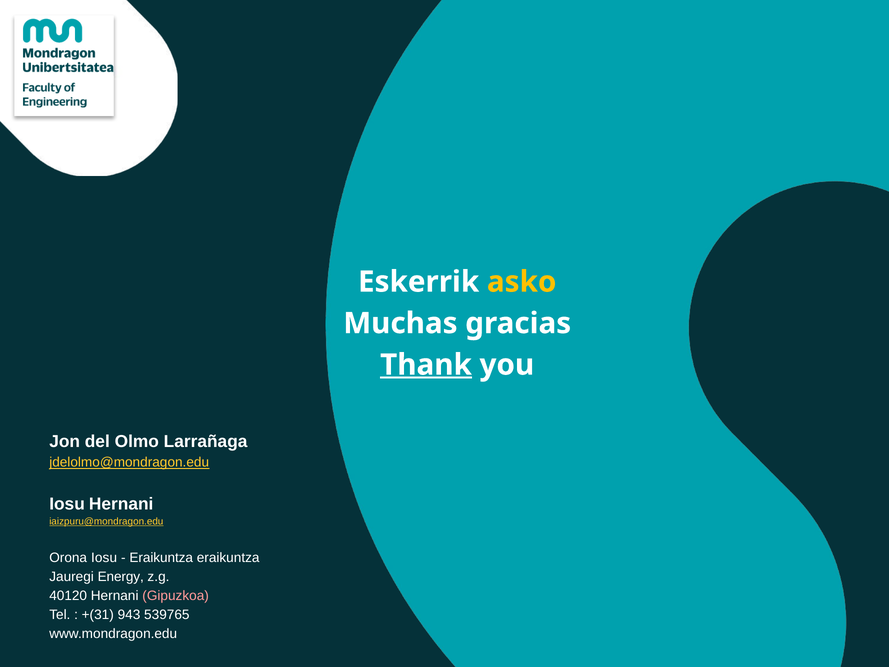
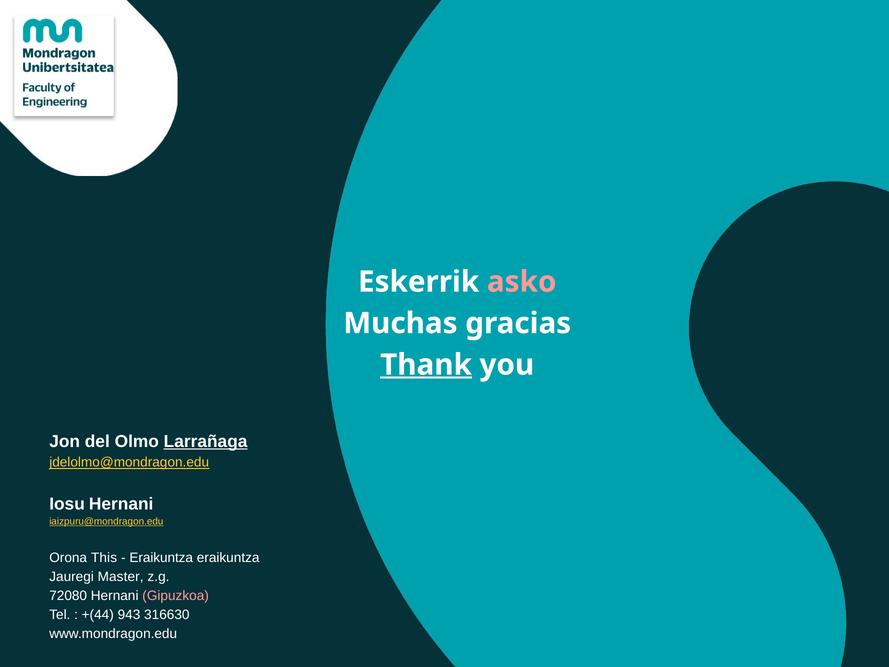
asko colour: yellow -> pink
Larrañaga underline: none -> present
Orona Iosu: Iosu -> This
Energy: Energy -> Master
40120: 40120 -> 72080
+(31: +(31 -> +(44
539765: 539765 -> 316630
